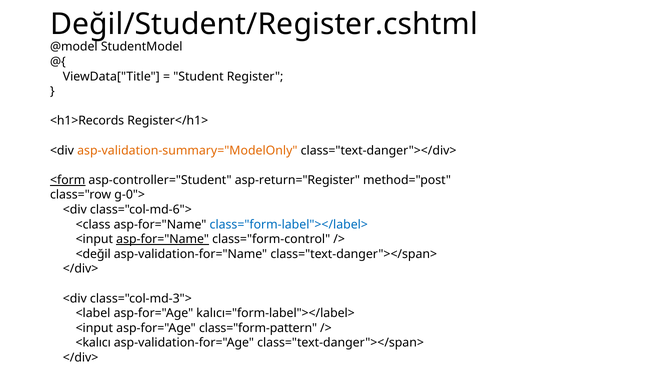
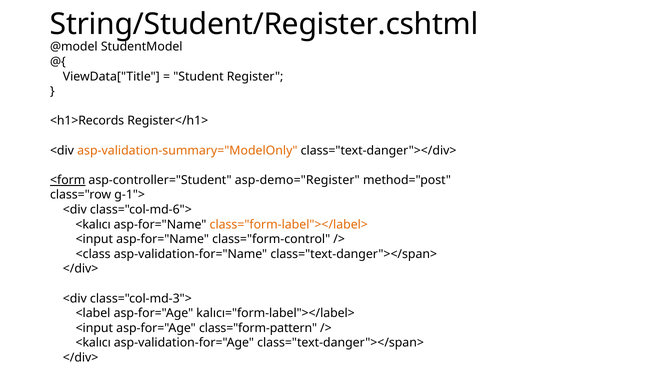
Değil/Student/Register.cshtml: Değil/Student/Register.cshtml -> String/Student/Register.cshtml
asp-return="Register: asp-return="Register -> asp-demo="Register
g-0">: g-0"> -> g-1">
<class at (93, 224): <class -> <kalıcı
class="form-label"></label> colour: blue -> orange
asp-for="Name at (163, 239) underline: present -> none
<değil: <değil -> <class
